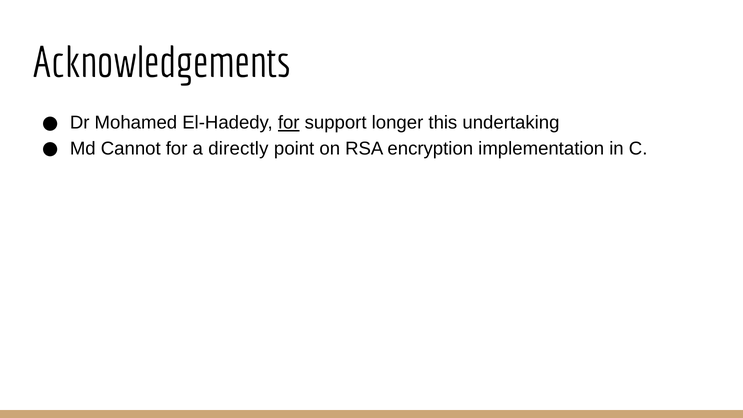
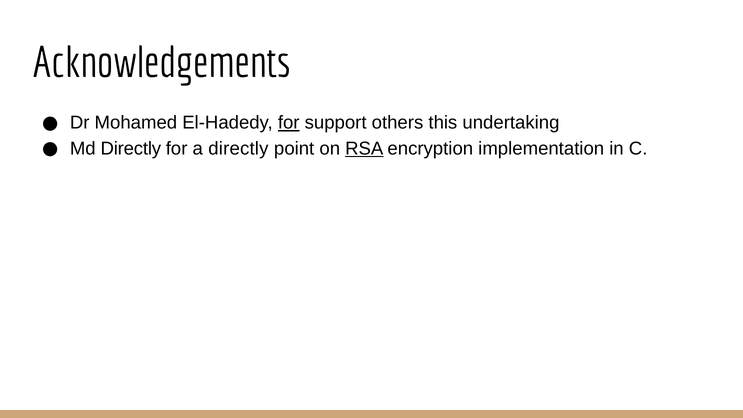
longer: longer -> others
Md Cannot: Cannot -> Directly
RSA underline: none -> present
